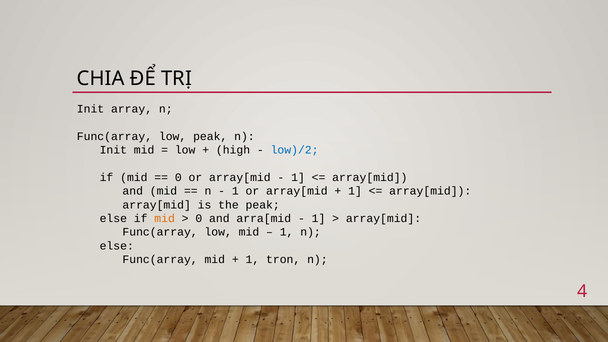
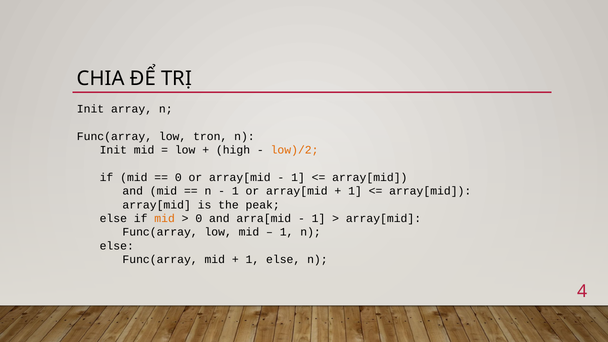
low peak: peak -> tron
low)/2 colour: blue -> orange
1 tron: tron -> else
